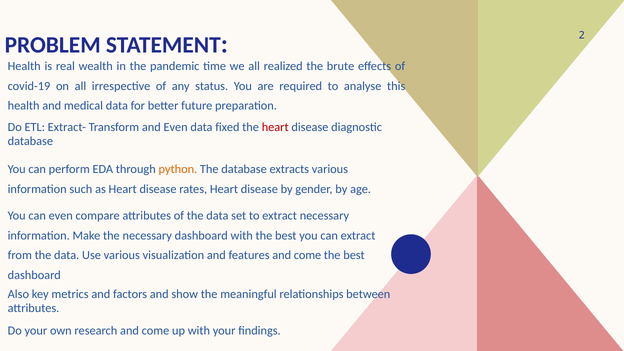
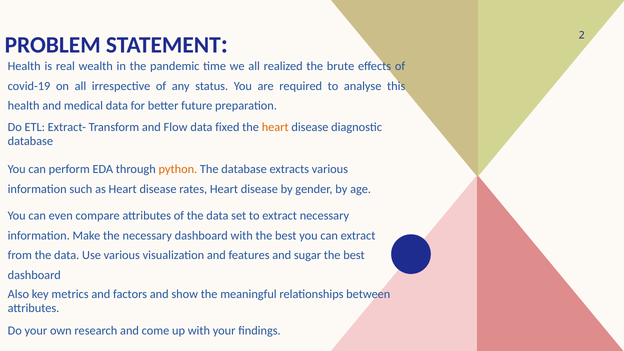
and Even: Even -> Flow
heart at (275, 127) colour: red -> orange
features and come: come -> sugar
